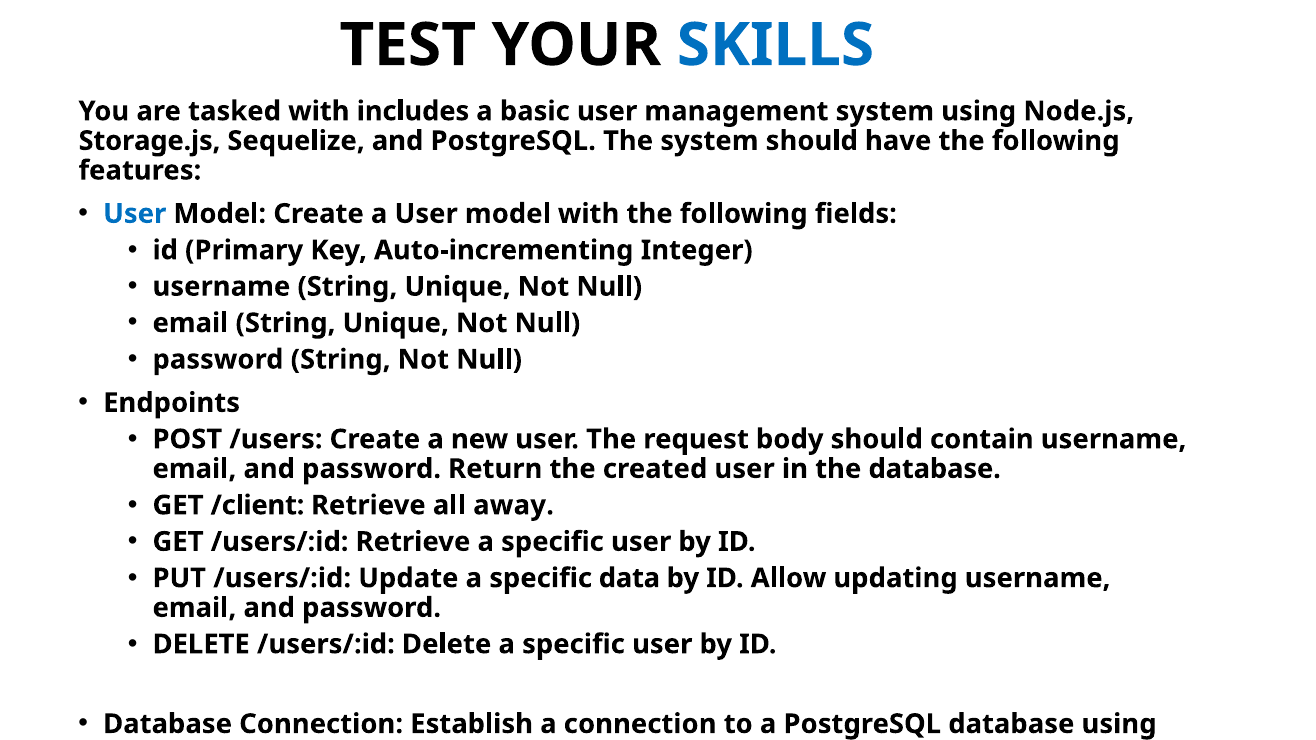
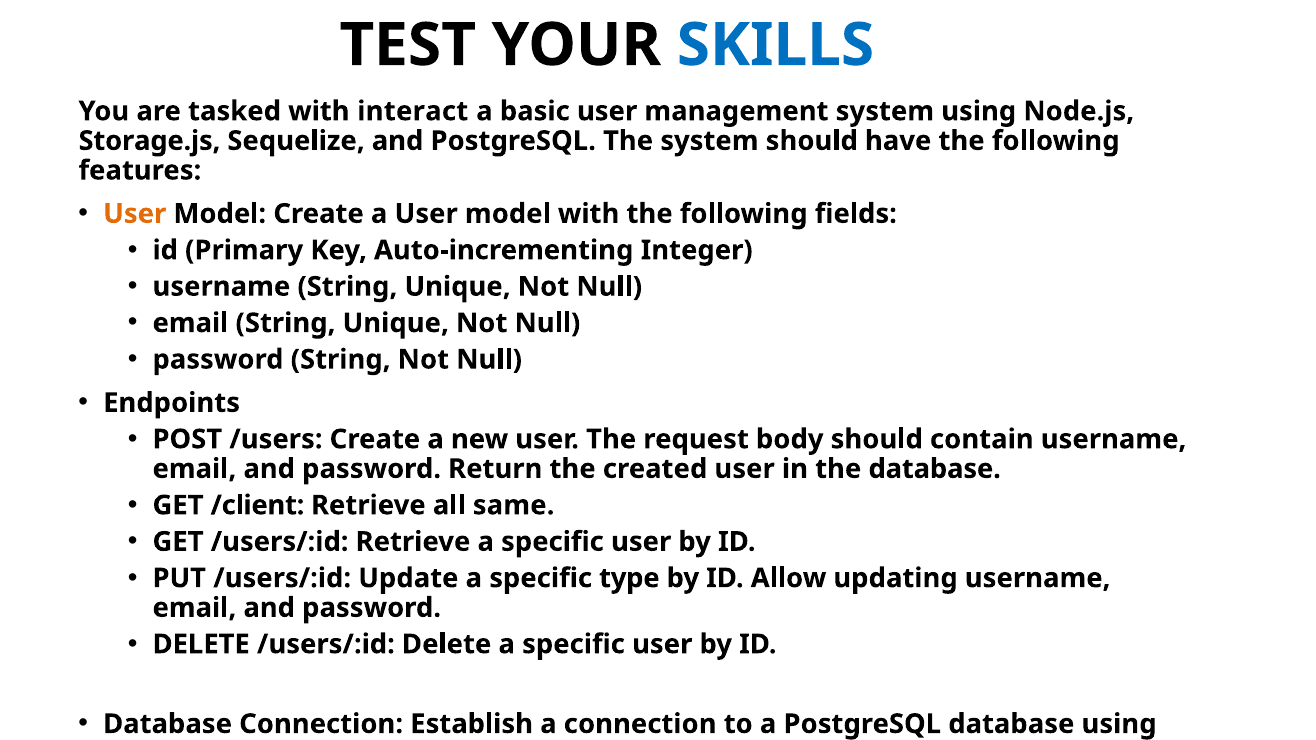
includes: includes -> interact
User at (135, 214) colour: blue -> orange
away: away -> same
data: data -> type
